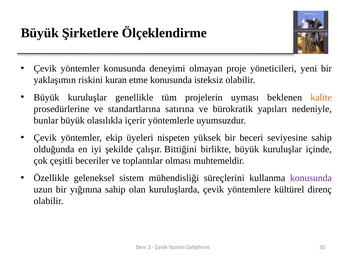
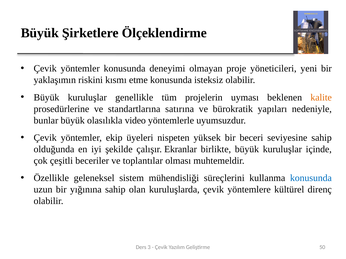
kuran: kuran -> kısmı
içerir: içerir -> video
Bittiğini: Bittiğini -> Ekranlar
konusunda at (311, 178) colour: purple -> blue
